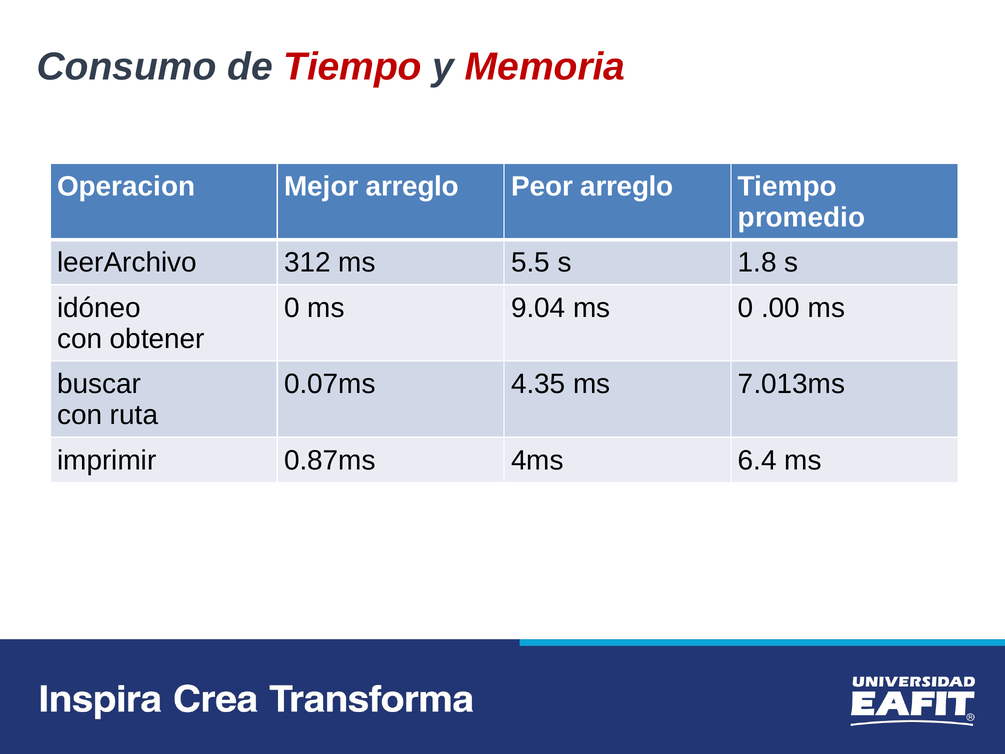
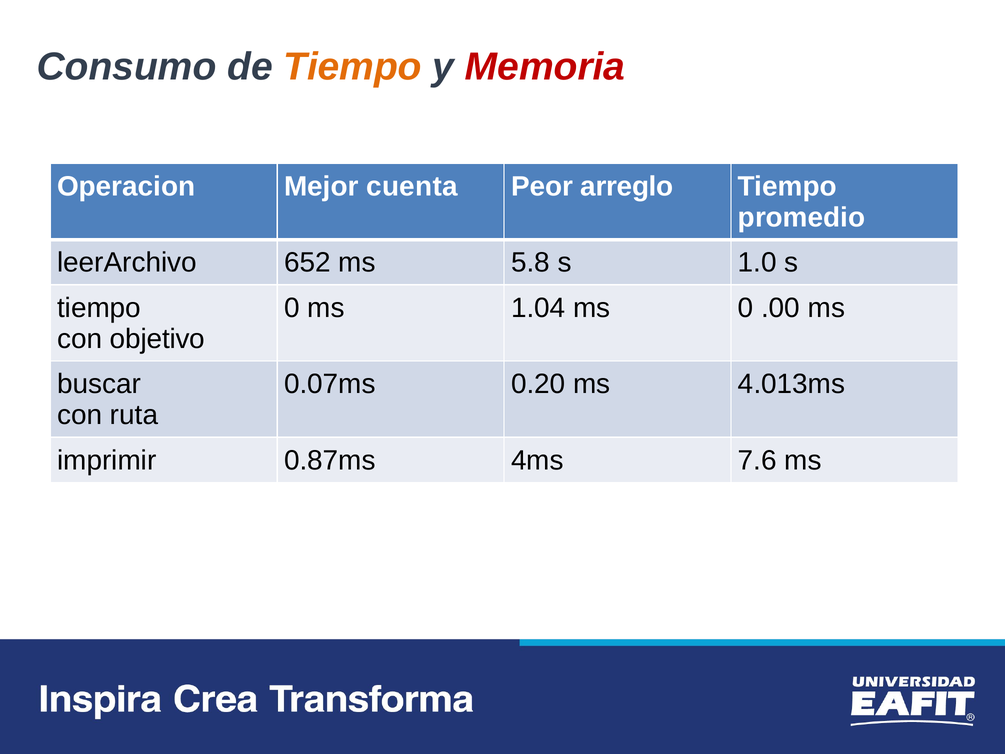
Tiempo at (353, 67) colour: red -> orange
Mejor arreglo: arreglo -> cuenta
312: 312 -> 652
5.5: 5.5 -> 5.8
1.8: 1.8 -> 1.0
idóneo at (99, 308): idóneo -> tiempo
9.04: 9.04 -> 1.04
obtener: obtener -> objetivo
4.35: 4.35 -> 0.20
7.013ms: 7.013ms -> 4.013ms
6.4: 6.4 -> 7.6
